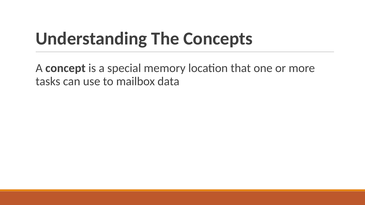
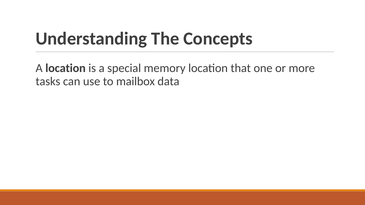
A concept: concept -> location
